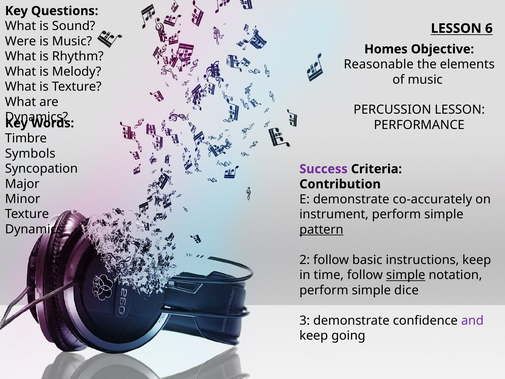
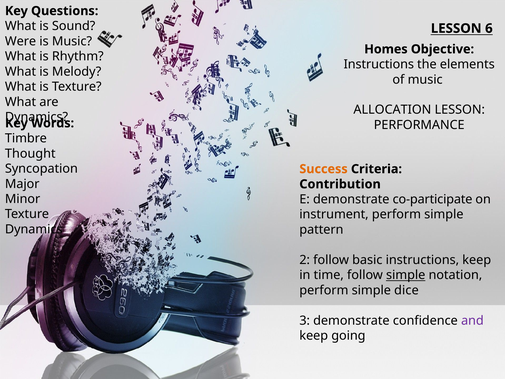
Reasonable at (379, 64): Reasonable -> Instructions
PERCUSSION: PERCUSSION -> ALLOCATION
Symbols: Symbols -> Thought
Success colour: purple -> orange
co-accurately: co-accurately -> co-participate
pattern underline: present -> none
